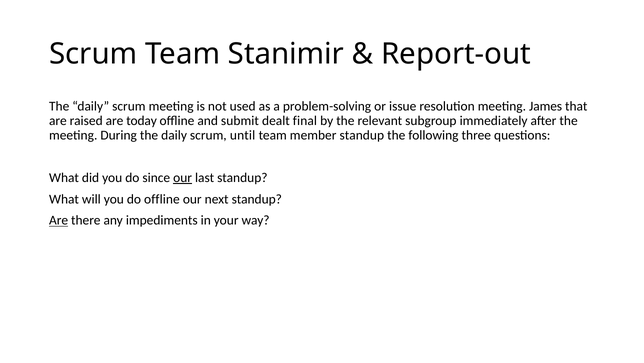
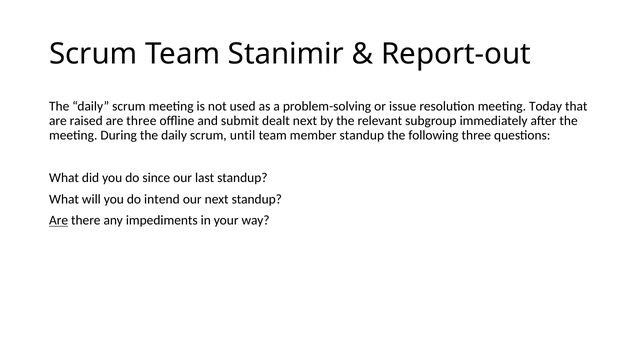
James: James -> Today
are today: today -> three
dealt final: final -> next
our at (183, 177) underline: present -> none
do offline: offline -> intend
